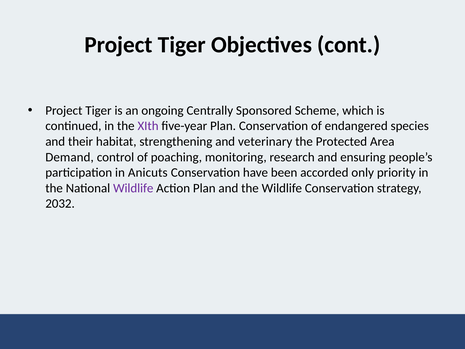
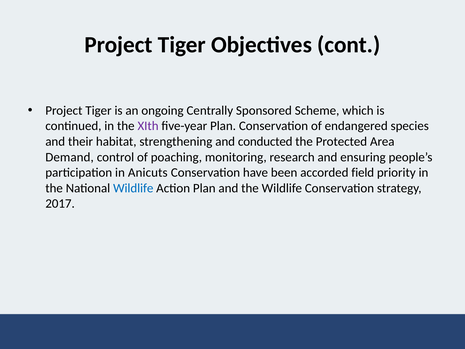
veterinary: veterinary -> conducted
only: only -> field
Wildlife at (133, 188) colour: purple -> blue
2032: 2032 -> 2017
